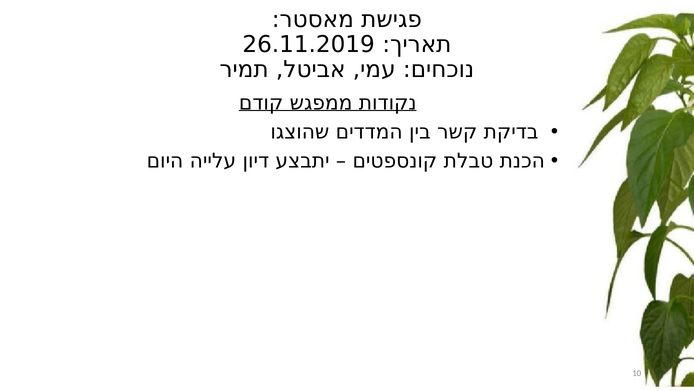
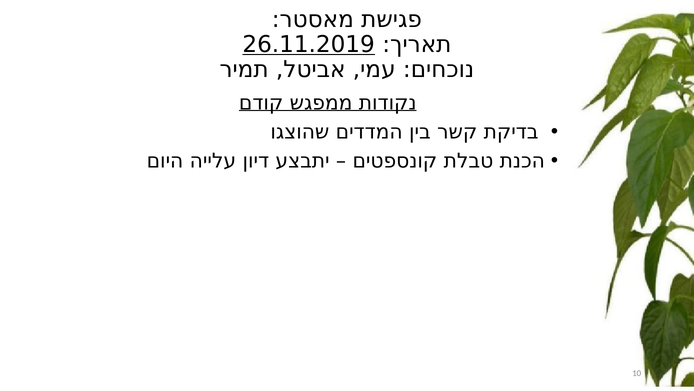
26.11.2019 underline: none -> present
